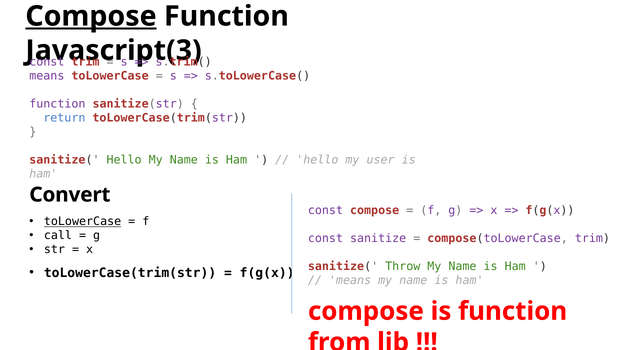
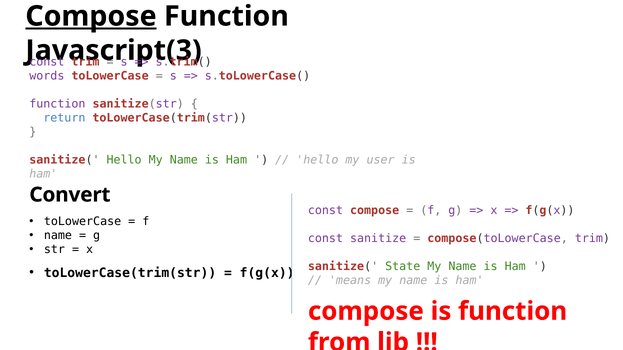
means at (47, 76): means -> words
toLowerCase at (83, 222) underline: present -> none
call at (58, 236): call -> name
Throw: Throw -> State
